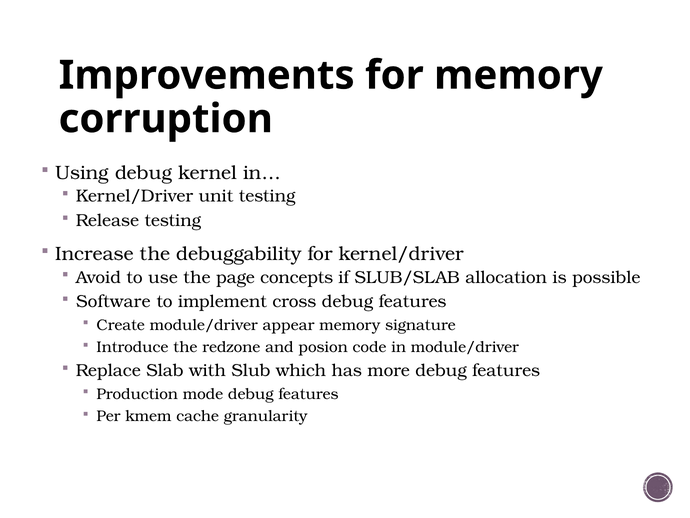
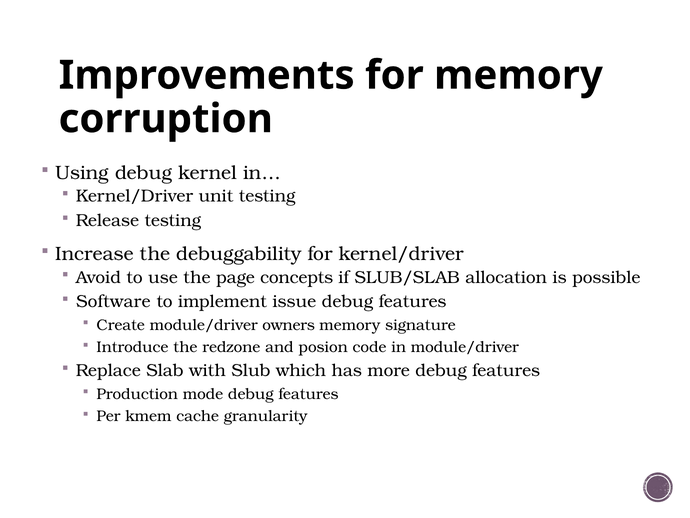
cross: cross -> issue
appear: appear -> owners
